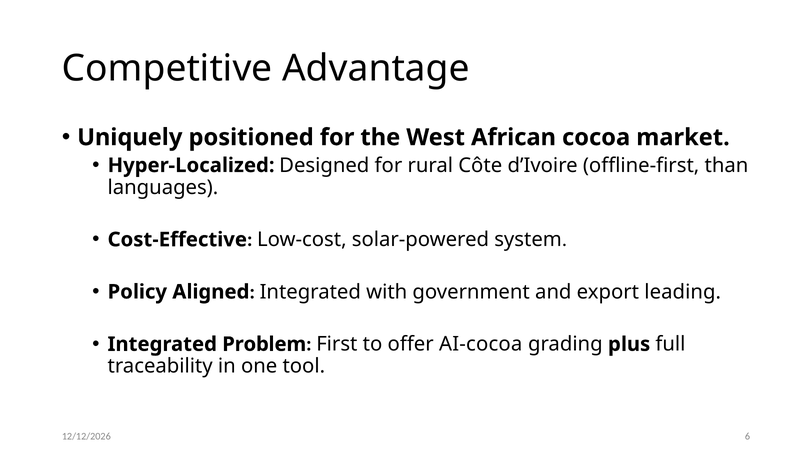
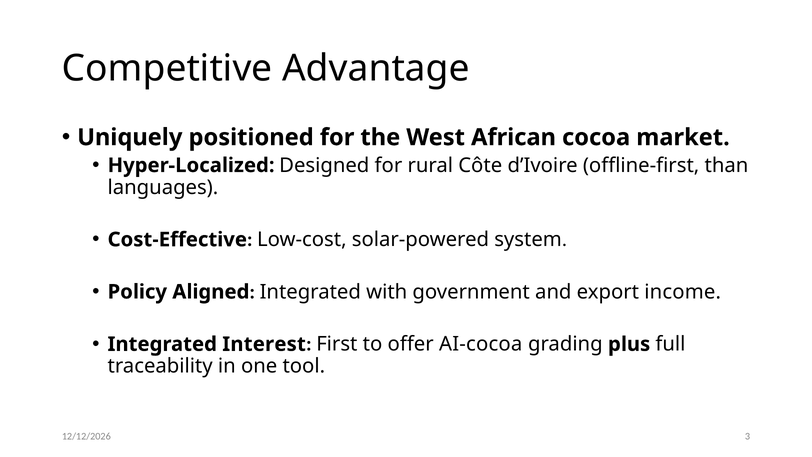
leading: leading -> income
Problem: Problem -> Interest
6: 6 -> 3
